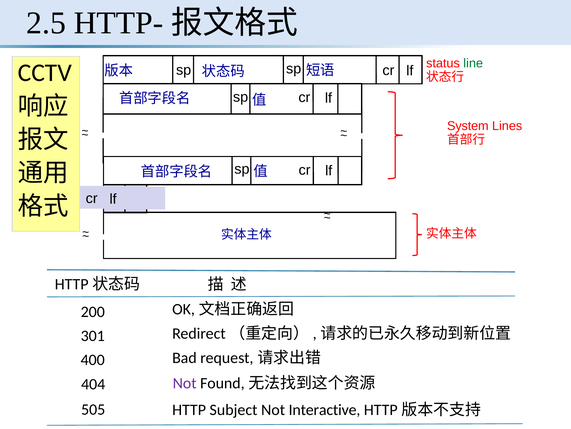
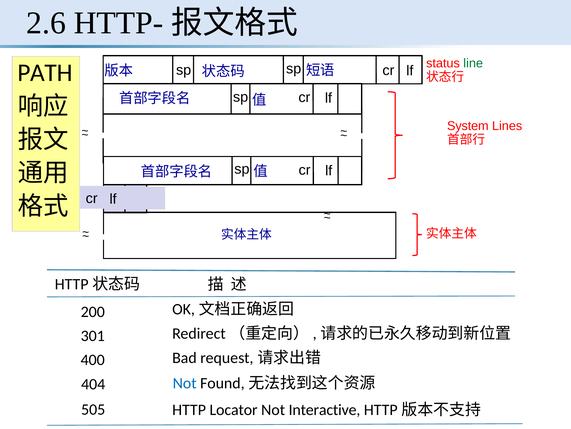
2.5: 2.5 -> 2.6
CCTV: CCTV -> PATH
Not at (185, 382) colour: purple -> blue
Subject: Subject -> Locator
